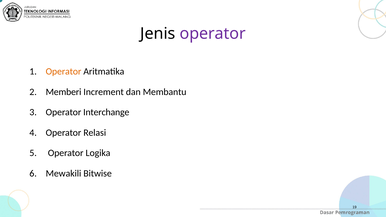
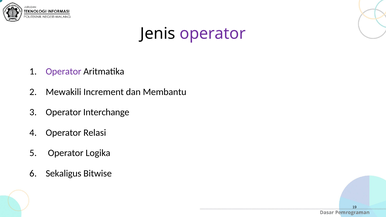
Operator at (64, 72) colour: orange -> purple
Memberi: Memberi -> Mewakili
Mewakili: Mewakili -> Sekaligus
